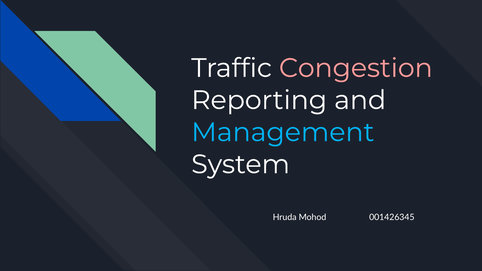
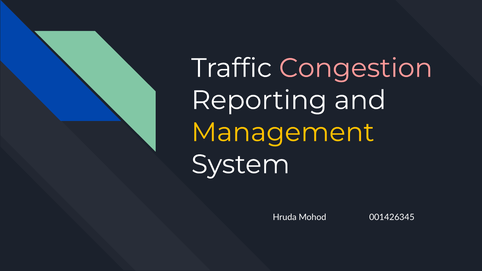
Management colour: light blue -> yellow
